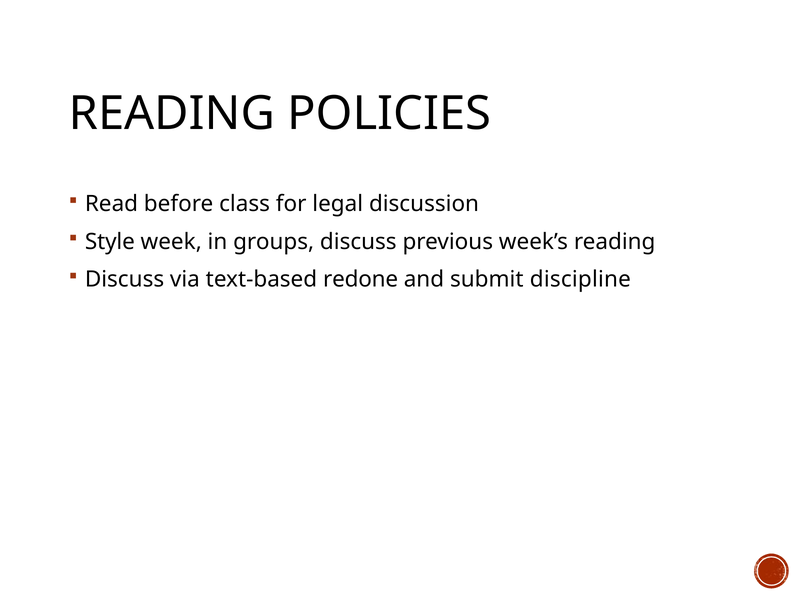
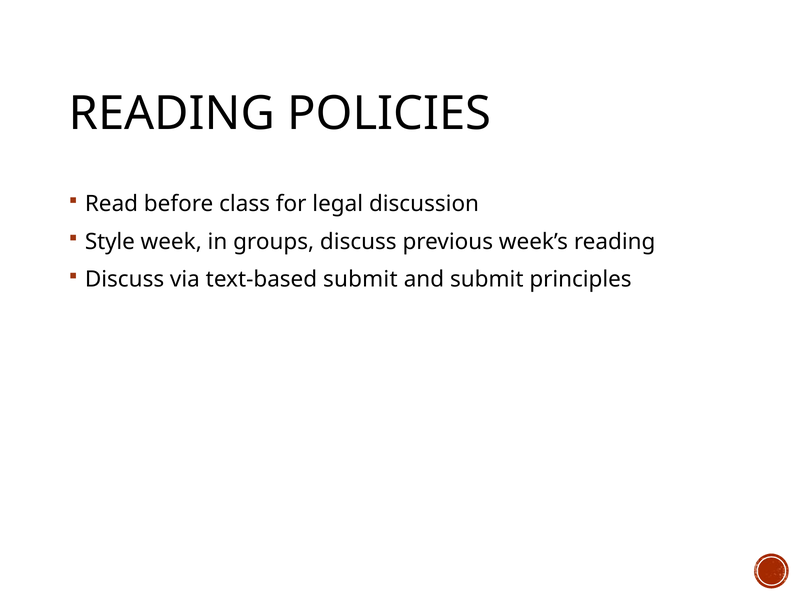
text-based redone: redone -> submit
discipline: discipline -> principles
